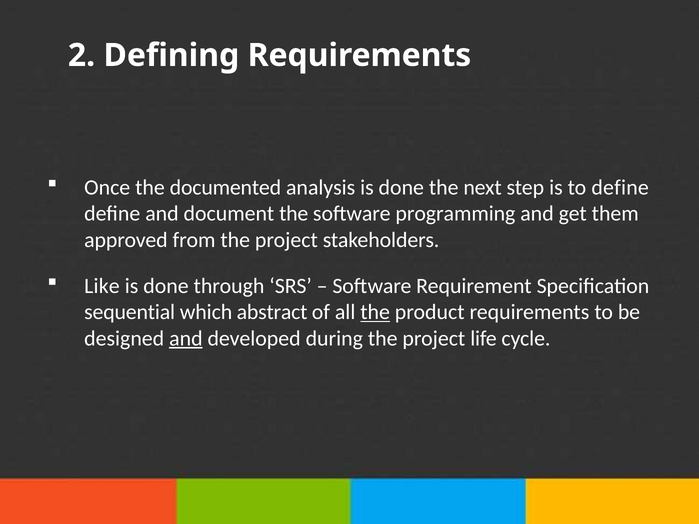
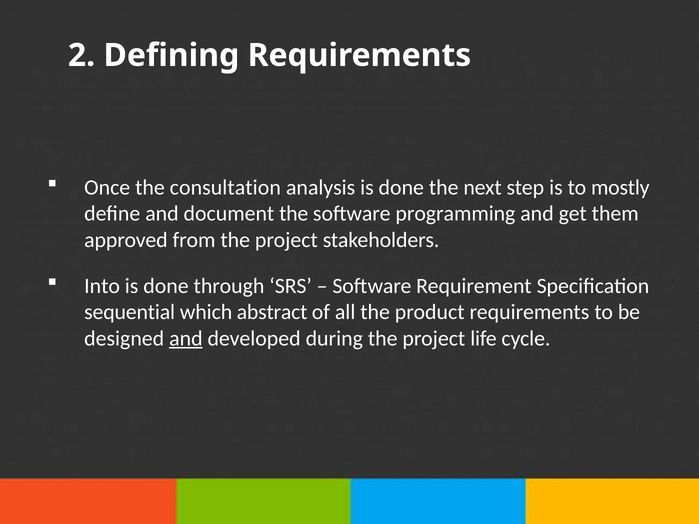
documented: documented -> consultation
to define: define -> mostly
Like: Like -> Into
the at (375, 312) underline: present -> none
